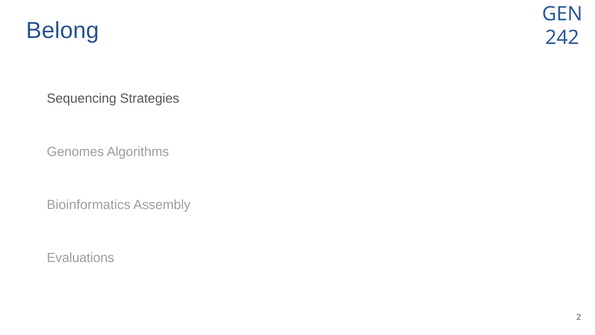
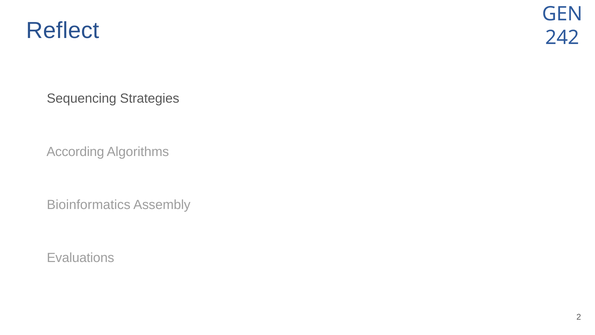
Belong: Belong -> Reflect
Genomes: Genomes -> According
